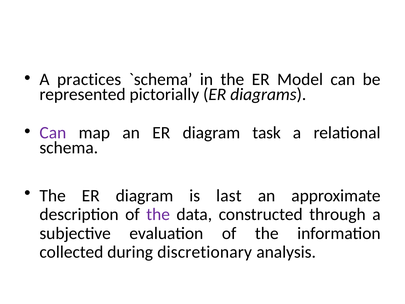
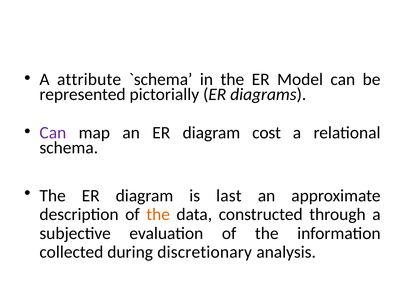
practices: practices -> attribute
task: task -> cost
the at (158, 214) colour: purple -> orange
